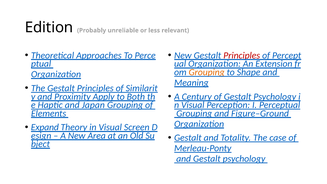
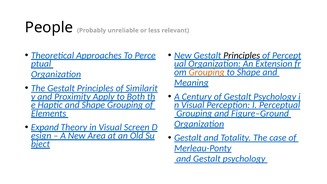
Edition: Edition -> People
Principles at (242, 55) colour: red -> black
and Japan: Japan -> Shape
